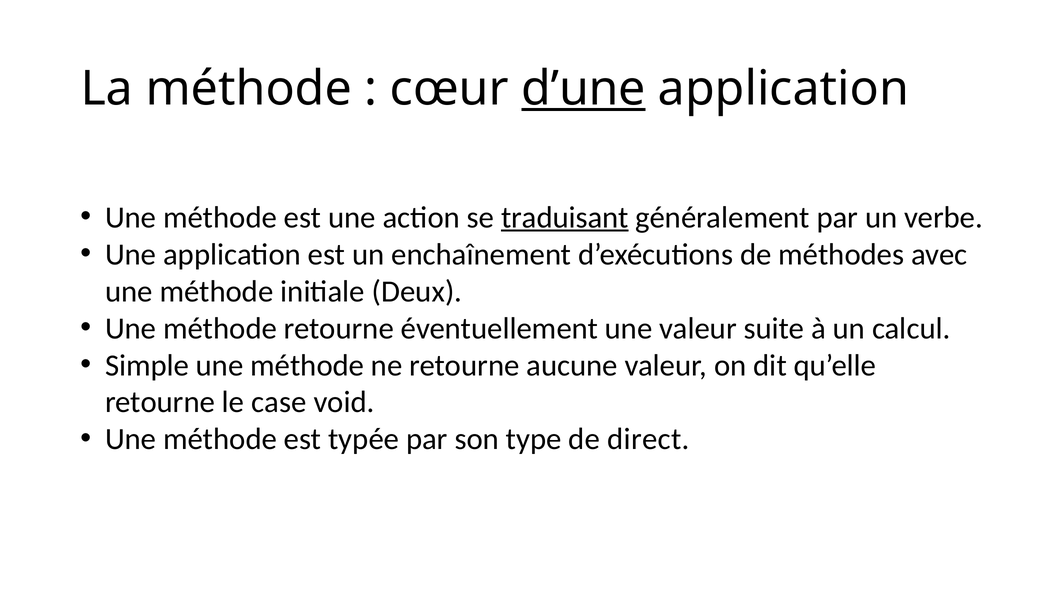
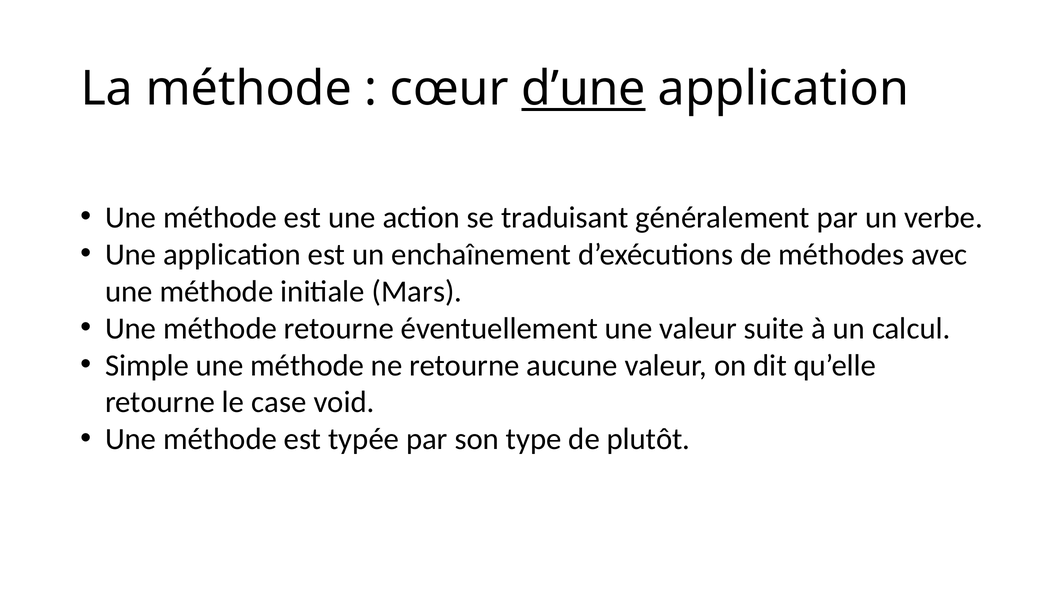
traduisant underline: present -> none
Deux: Deux -> Mars
direct: direct -> plutôt
